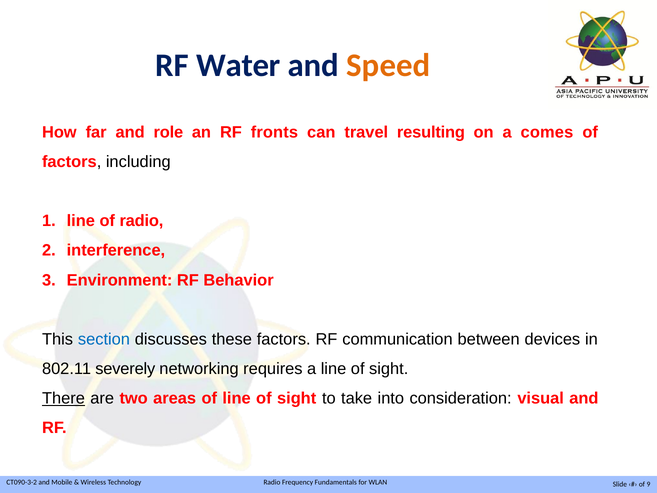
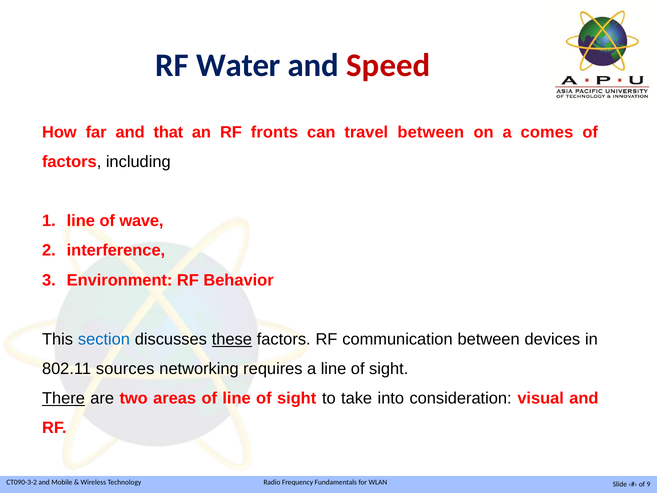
Speed colour: orange -> red
role: role -> that
travel resulting: resulting -> between
of radio: radio -> wave
these underline: none -> present
severely: severely -> sources
